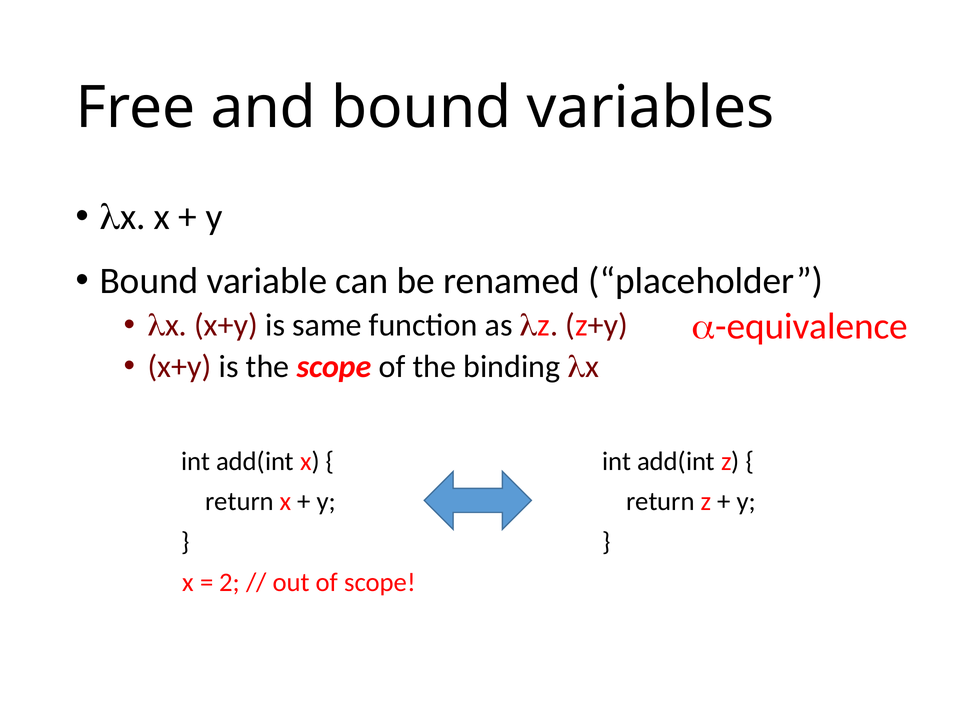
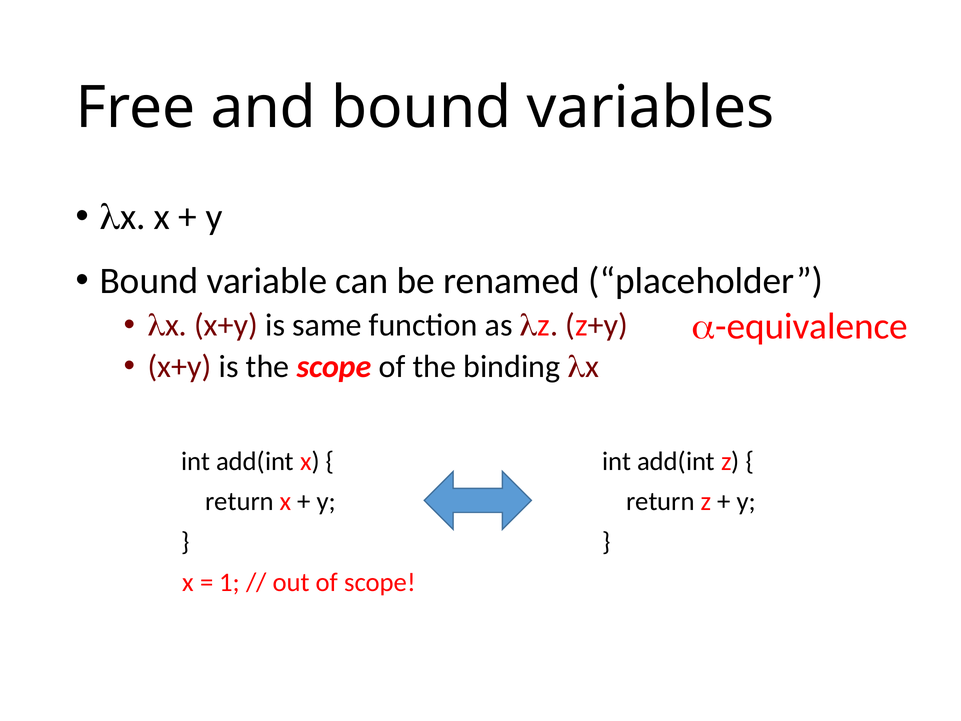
2: 2 -> 1
